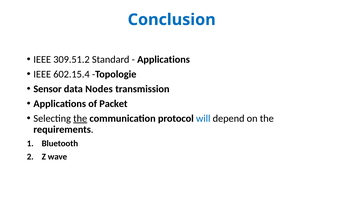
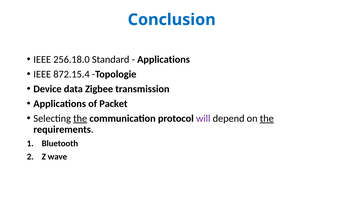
309.51.2: 309.51.2 -> 256.18.0
602.15.4: 602.15.4 -> 872.15.4
Sensor: Sensor -> Device
Nodes: Nodes -> Zigbee
will colour: blue -> purple
the at (267, 118) underline: none -> present
